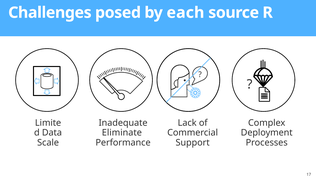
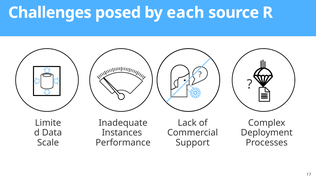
Eliminate: Eliminate -> Instances
